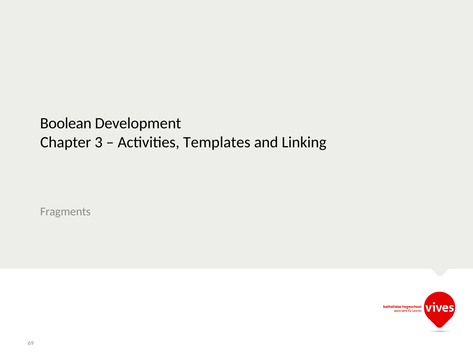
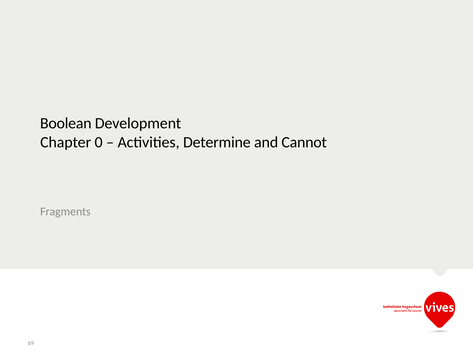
3: 3 -> 0
Templates: Templates -> Determine
Linking: Linking -> Cannot
